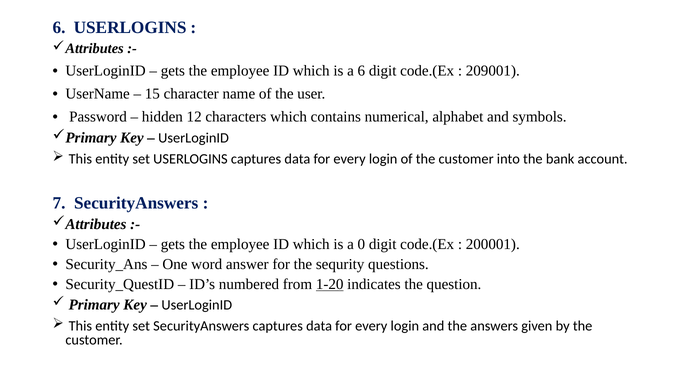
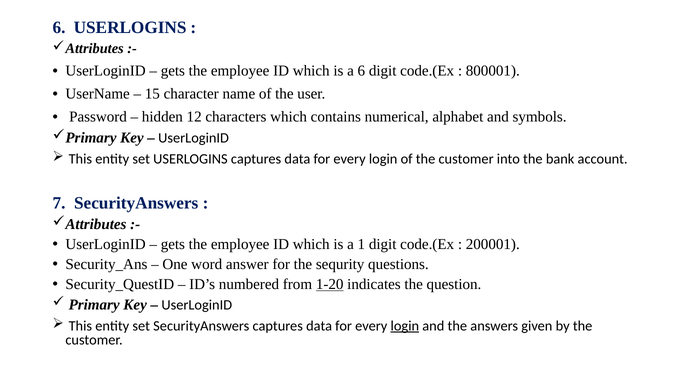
209001: 209001 -> 800001
0: 0 -> 1
login at (405, 325) underline: none -> present
